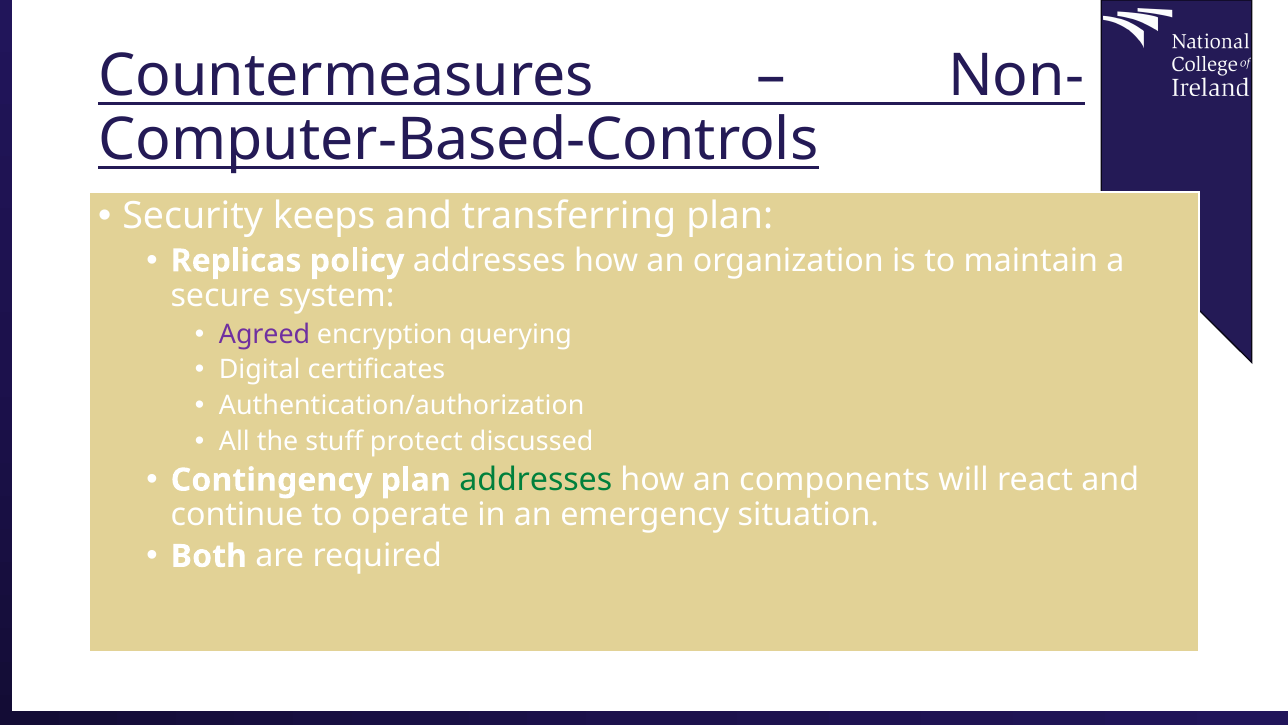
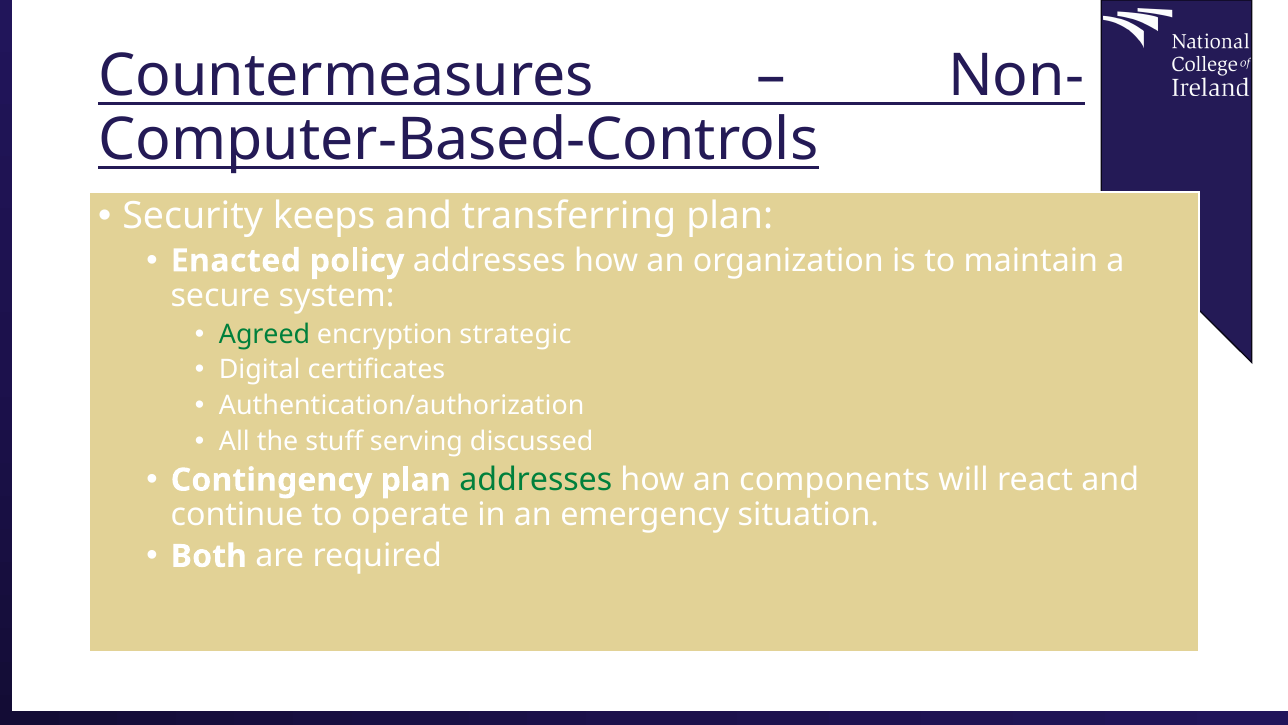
Replicas: Replicas -> Enacted
Agreed colour: purple -> green
querying: querying -> strategic
protect: protect -> serving
